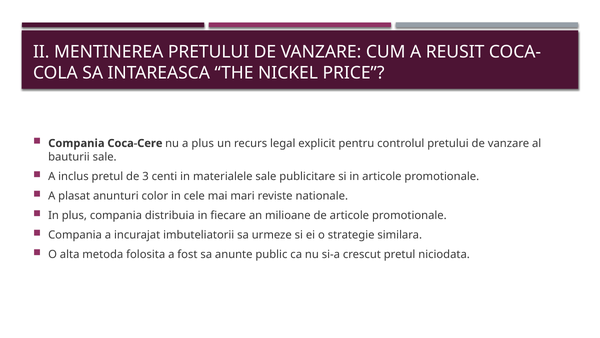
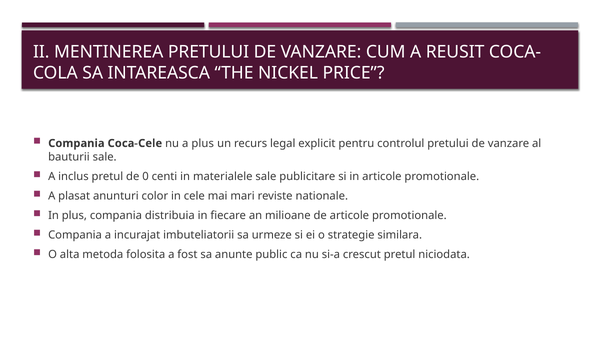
Coca-Cere: Coca-Cere -> Coca-Cele
3: 3 -> 0
